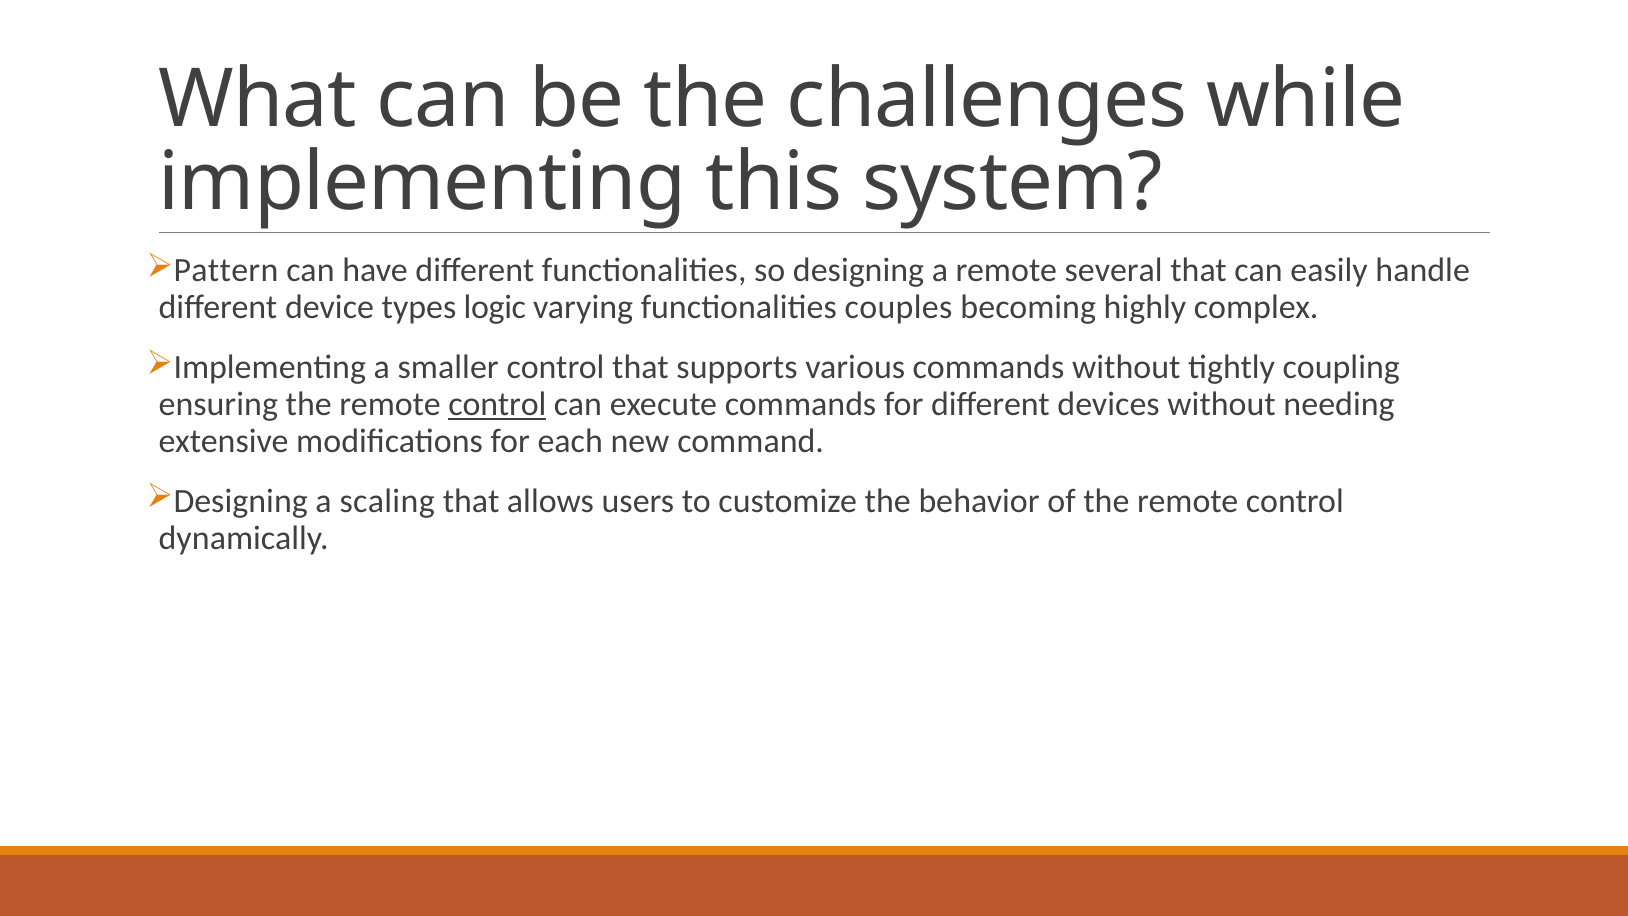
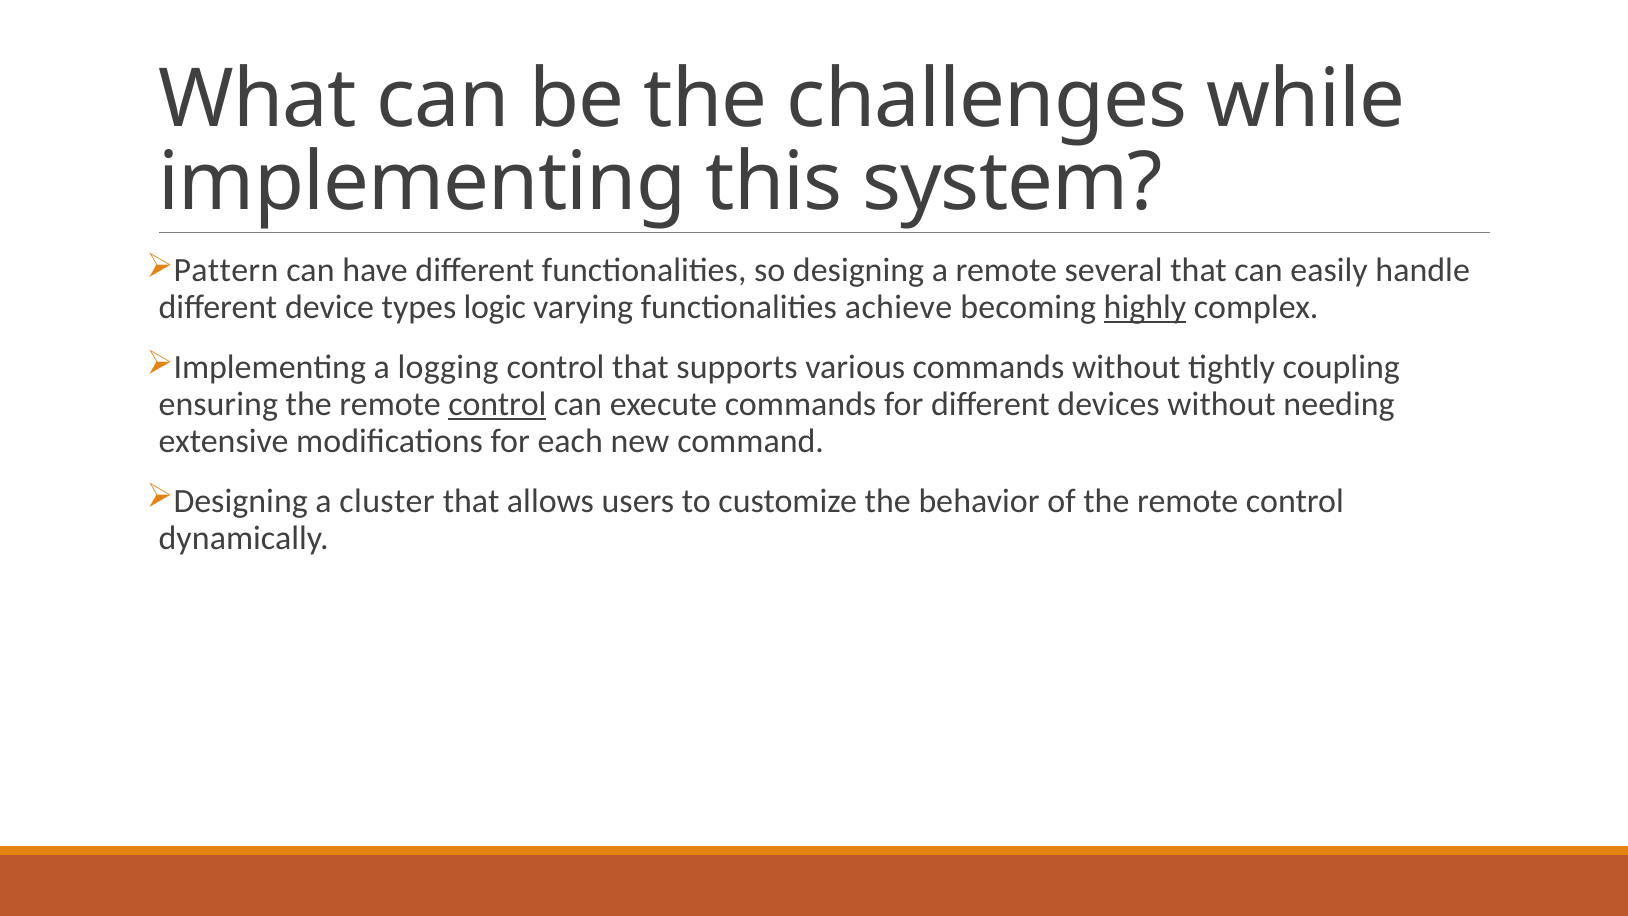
couples: couples -> achieve
highly underline: none -> present
smaller: smaller -> logging
scaling: scaling -> cluster
